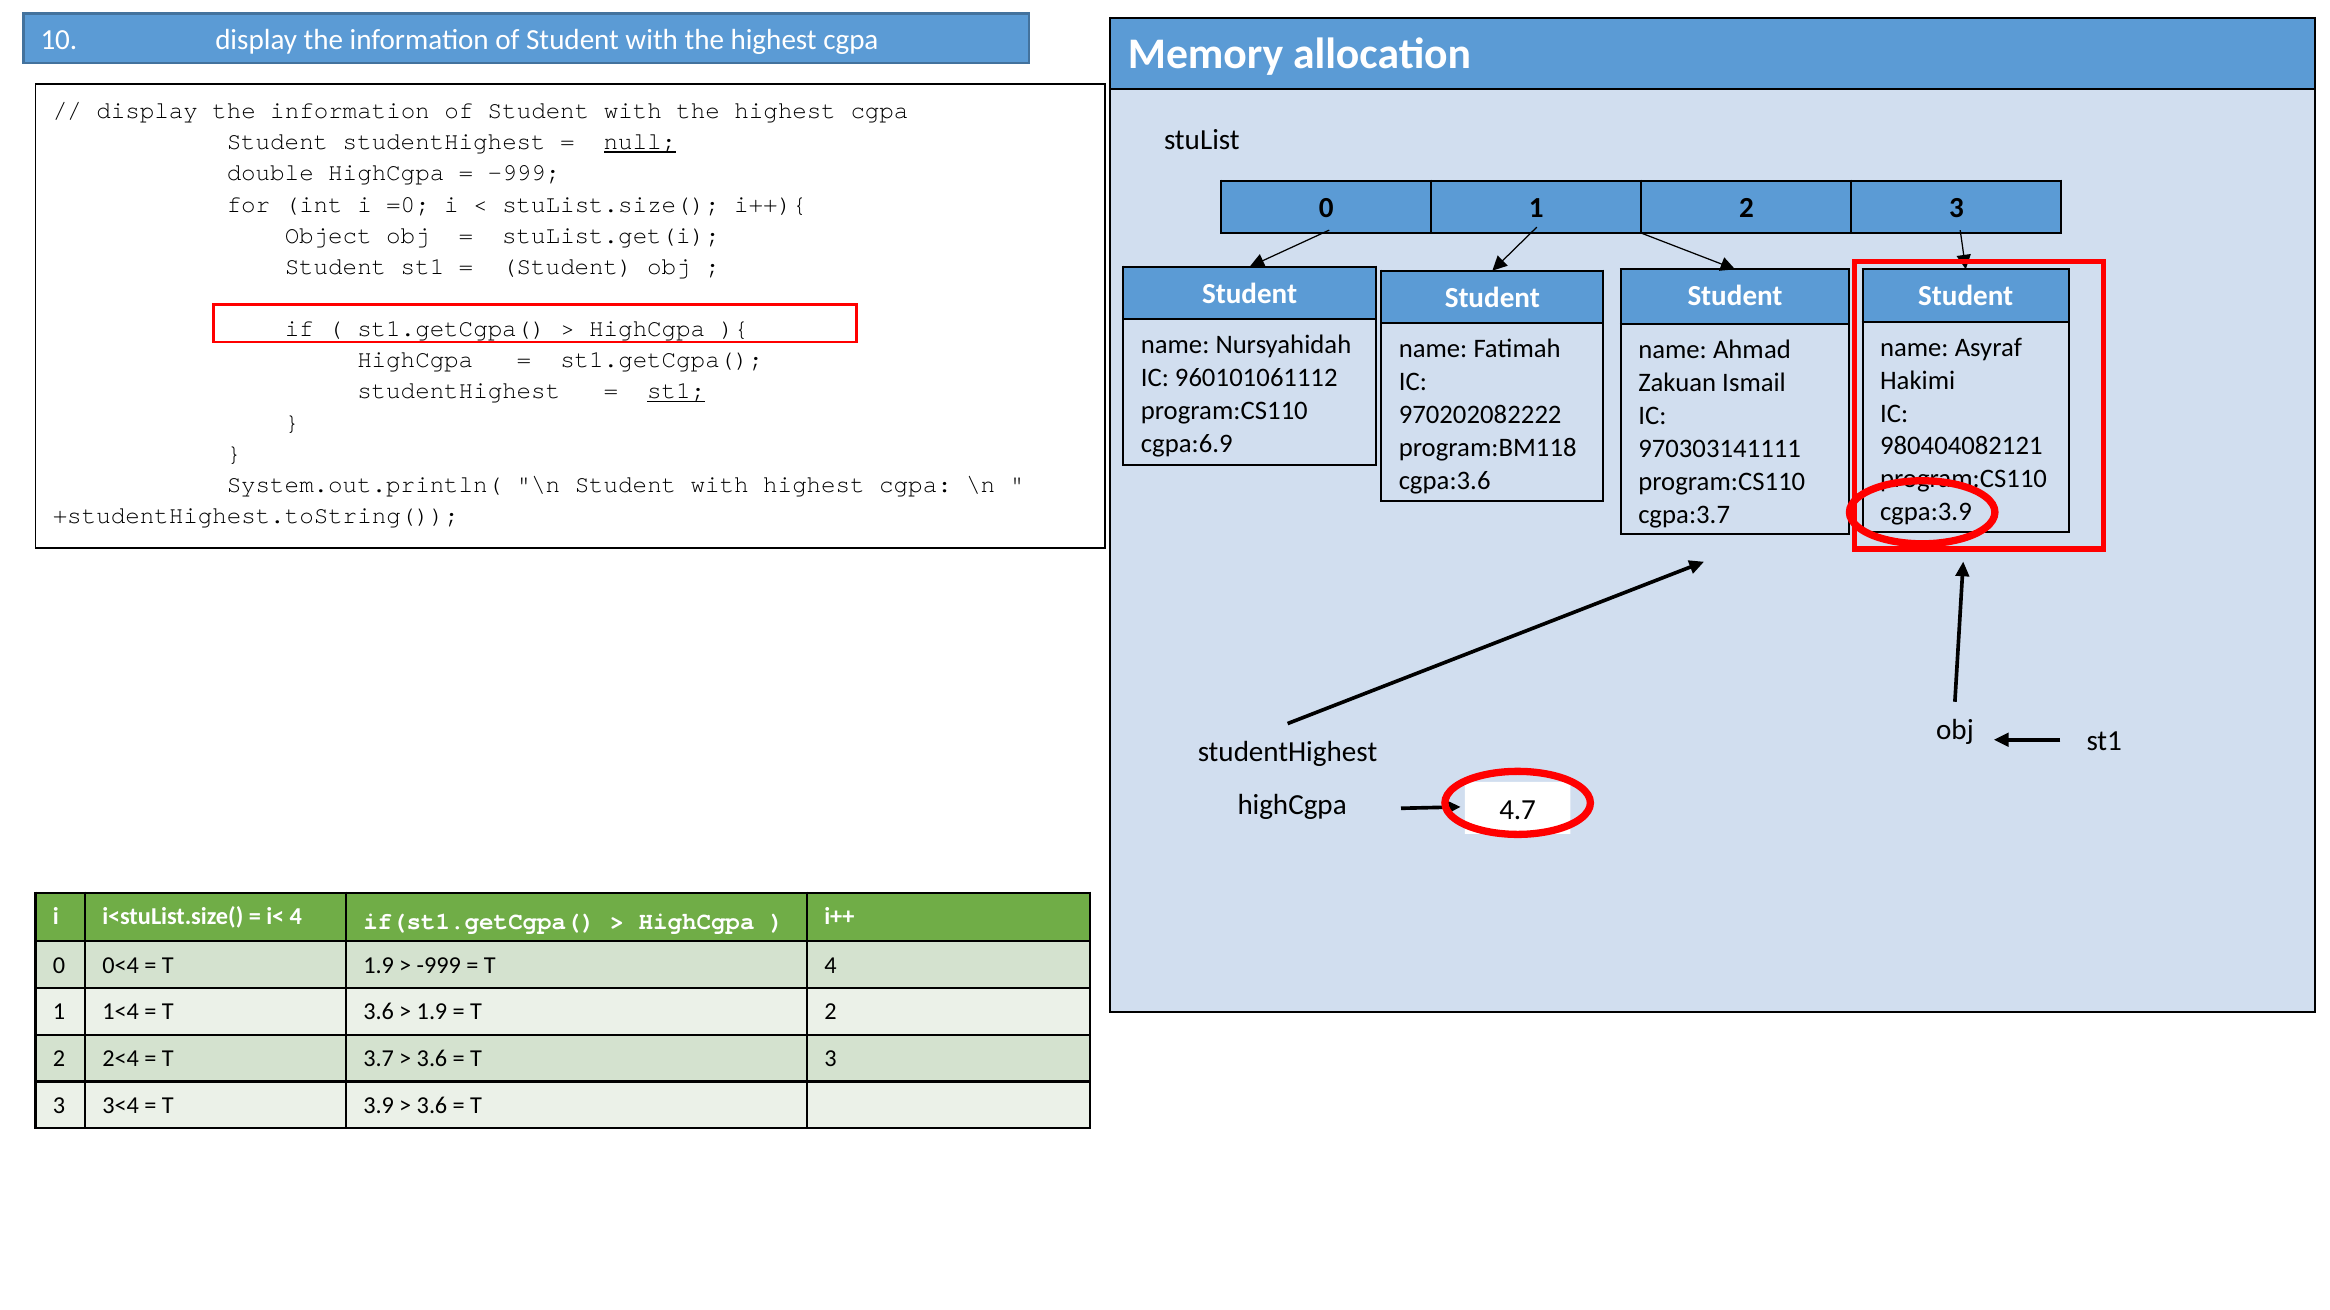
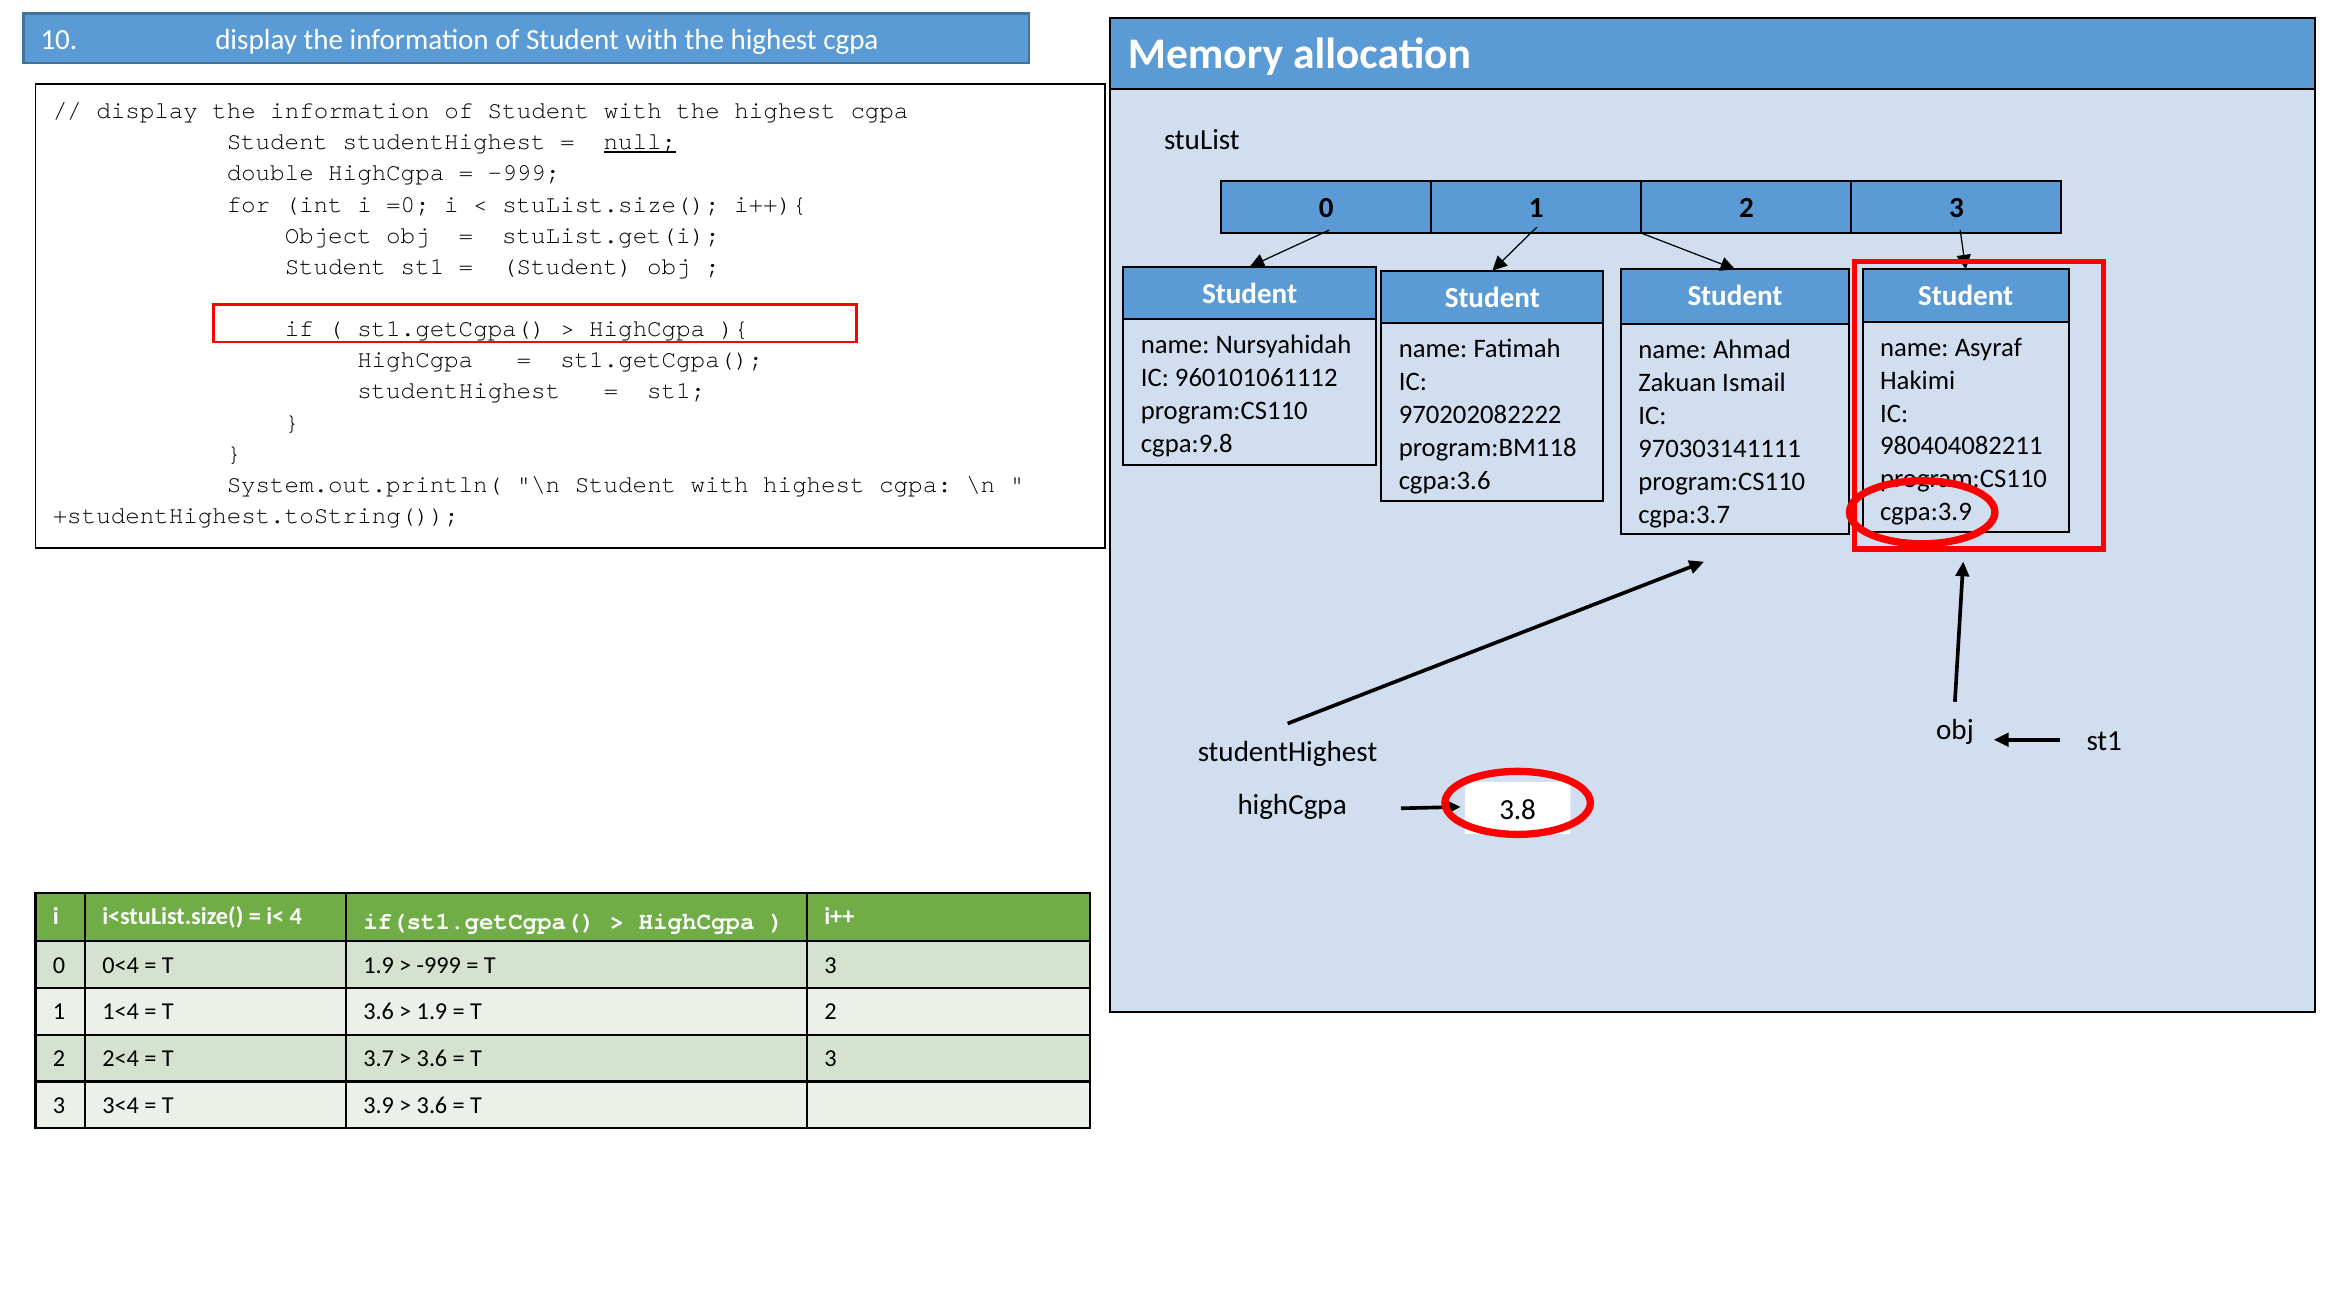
st1 at (676, 391) underline: present -> none
cgpa:6.9: cgpa:6.9 -> cgpa:9.8
980404082121: 980404082121 -> 980404082211
4.7: 4.7 -> 3.8
4 at (830, 966): 4 -> 3
